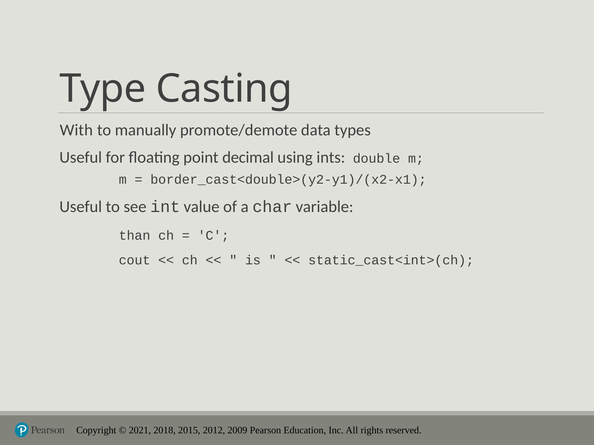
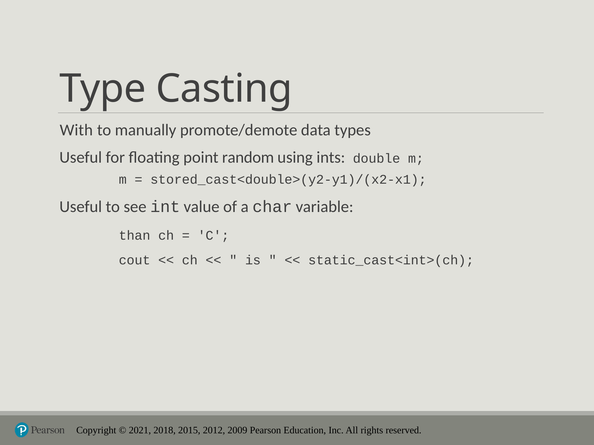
decimal: decimal -> random
border_cast<double>(y2-y1)/(x2-x1: border_cast<double>(y2-y1)/(x2-x1 -> stored_cast<double>(y2-y1)/(x2-x1
